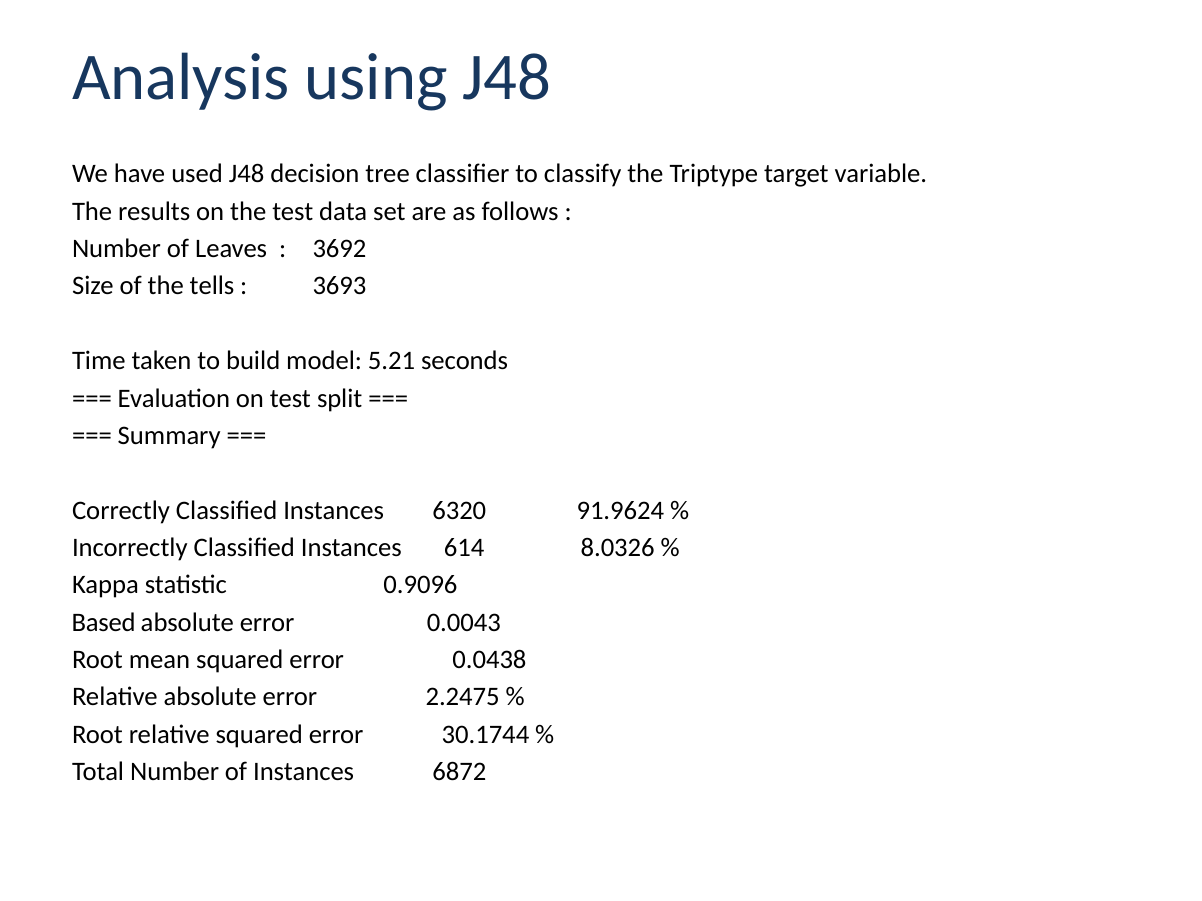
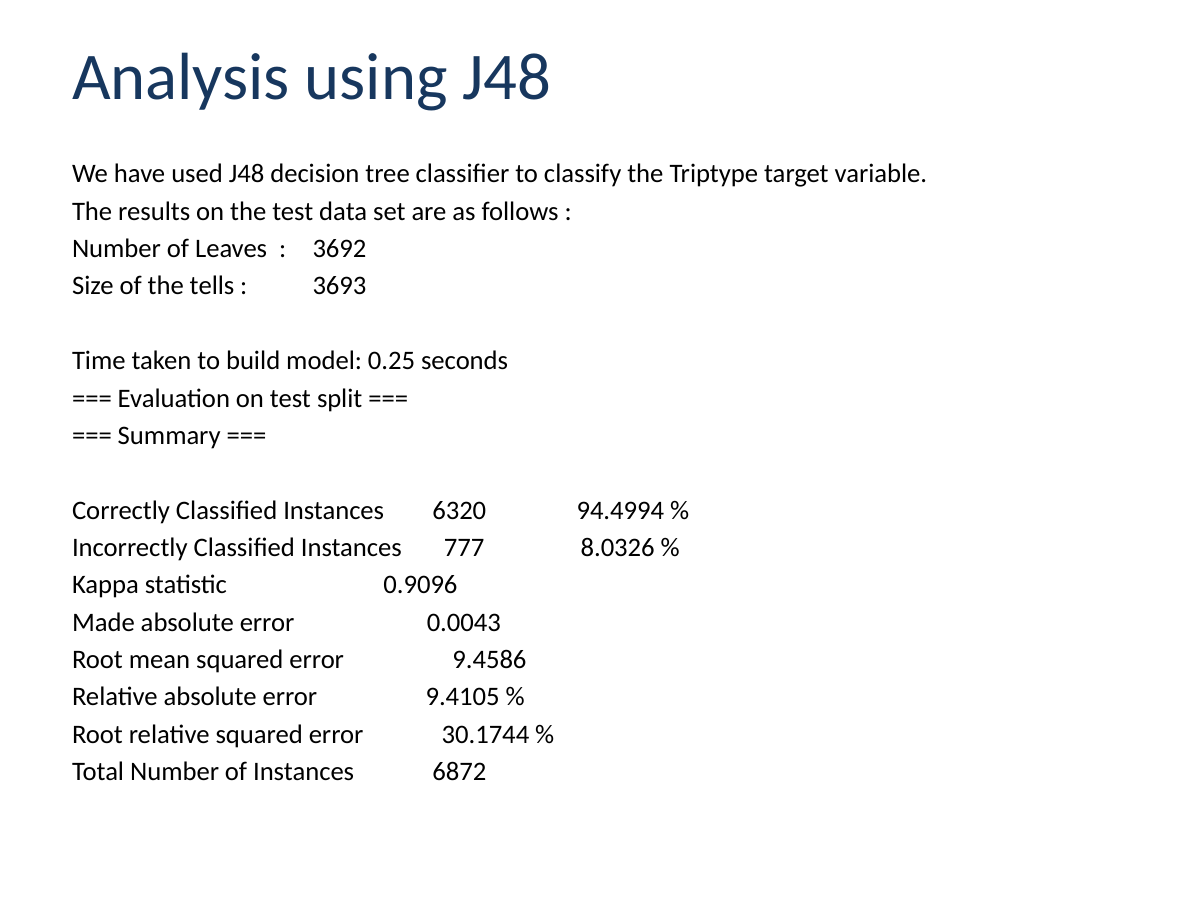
5.21: 5.21 -> 0.25
91.9624: 91.9624 -> 94.4994
614: 614 -> 777
Based: Based -> Made
0.0438: 0.0438 -> 9.4586
2.2475: 2.2475 -> 9.4105
